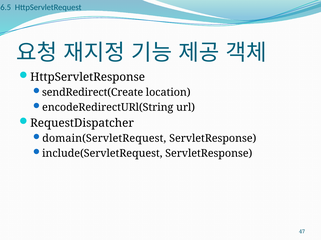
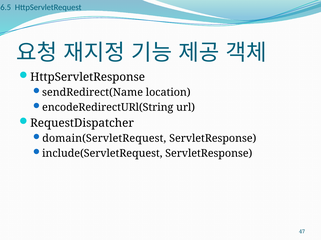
sendRedirect(Create: sendRedirect(Create -> sendRedirect(Name
